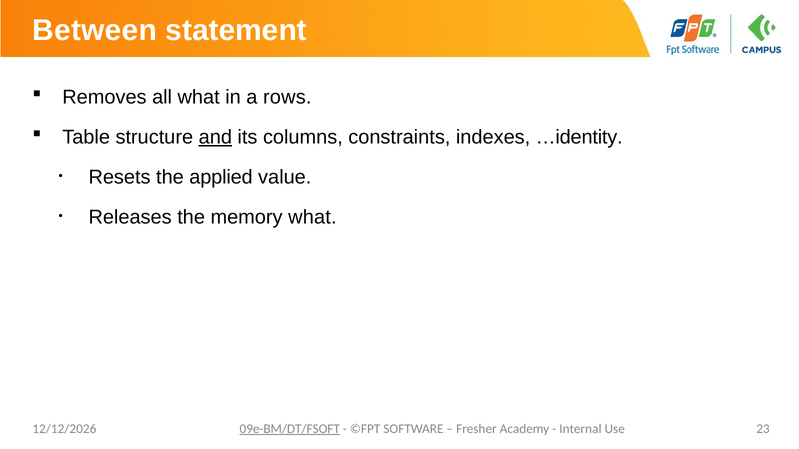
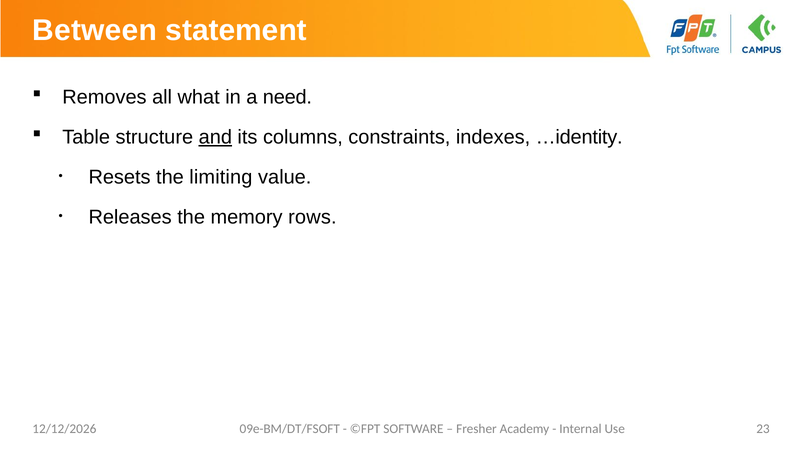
rows: rows -> need
applied: applied -> limiting
memory what: what -> rows
09e-BM/DT/FSOFT underline: present -> none
